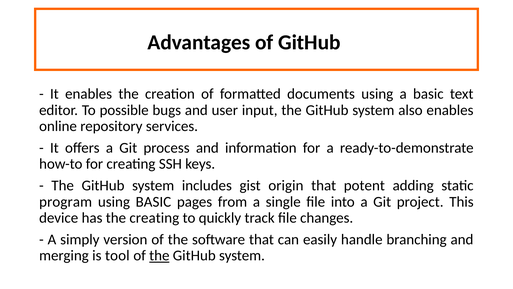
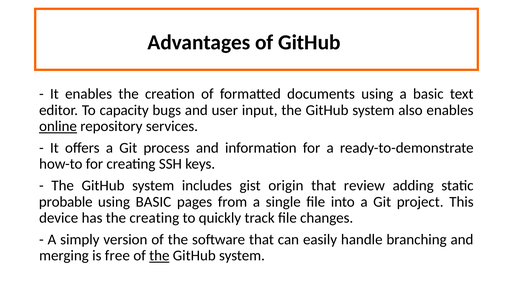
possible: possible -> capacity
online underline: none -> present
potent: potent -> review
program: program -> probable
tool: tool -> free
